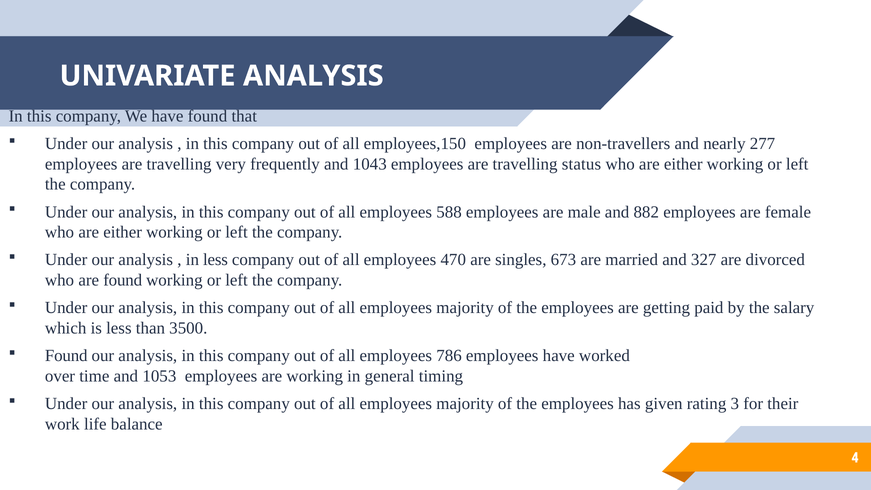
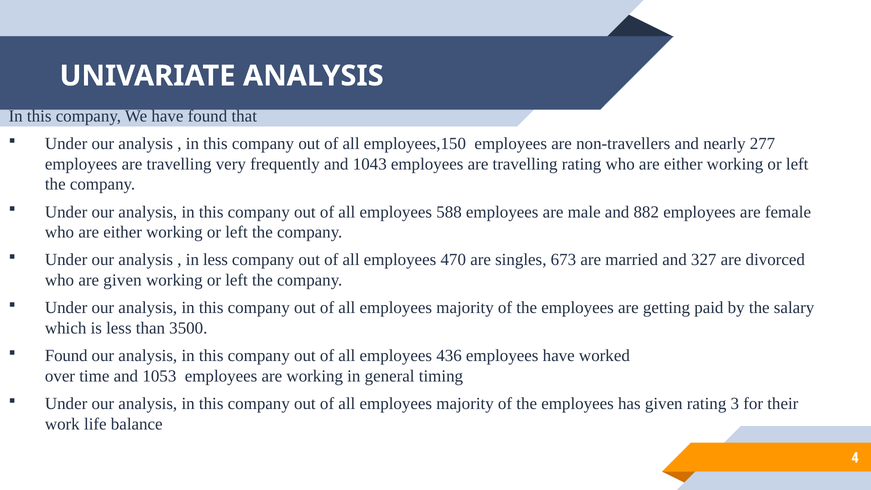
travelling status: status -> rating
are found: found -> given
786: 786 -> 436
